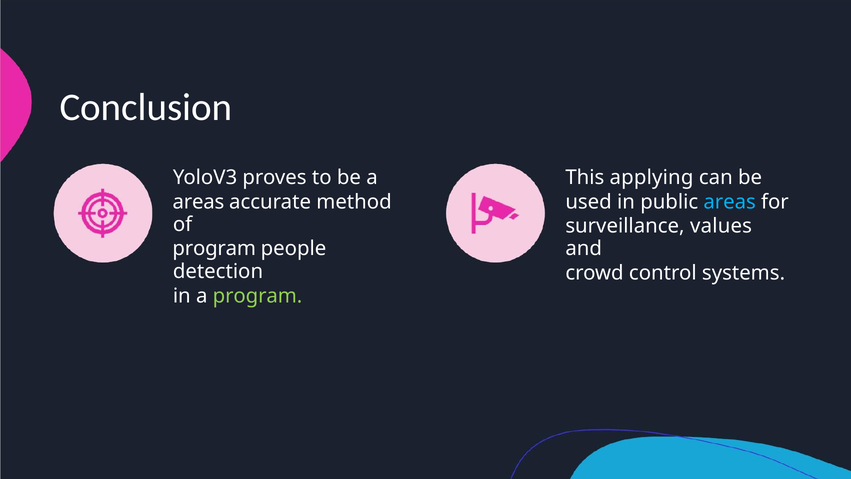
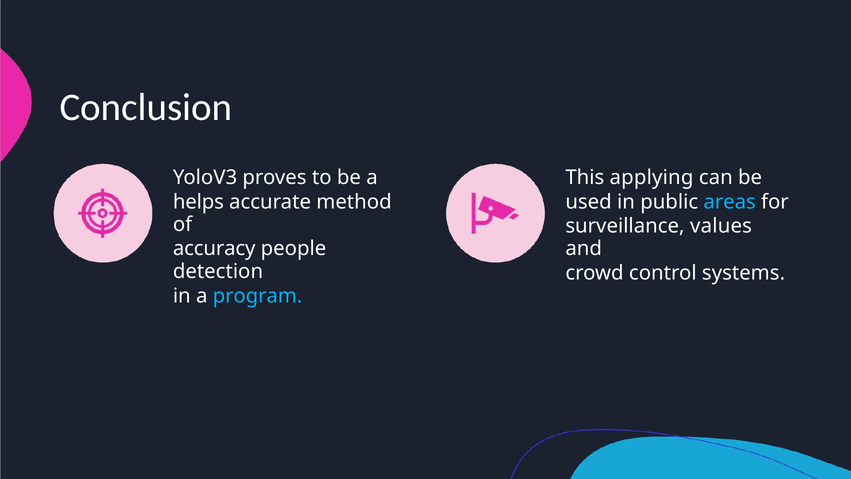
areas at (198, 202): areas -> helps
program at (214, 248): program -> accuracy
program at (257, 296) colour: light green -> light blue
